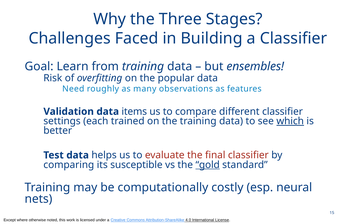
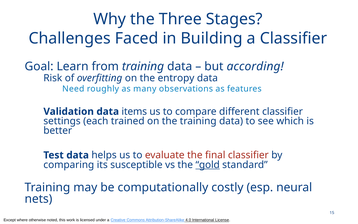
ensembles: ensembles -> according
popular: popular -> entropy
which underline: present -> none
